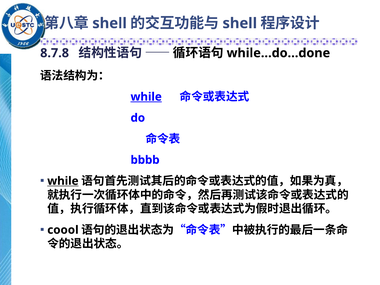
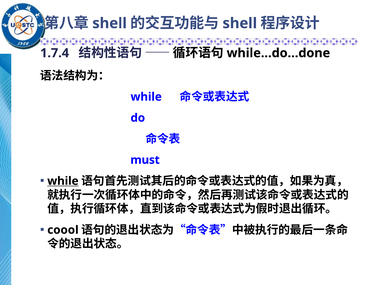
8.7.8: 8.7.8 -> 1.7.4
while at (146, 97) underline: present -> none
bbbb: bbbb -> must
